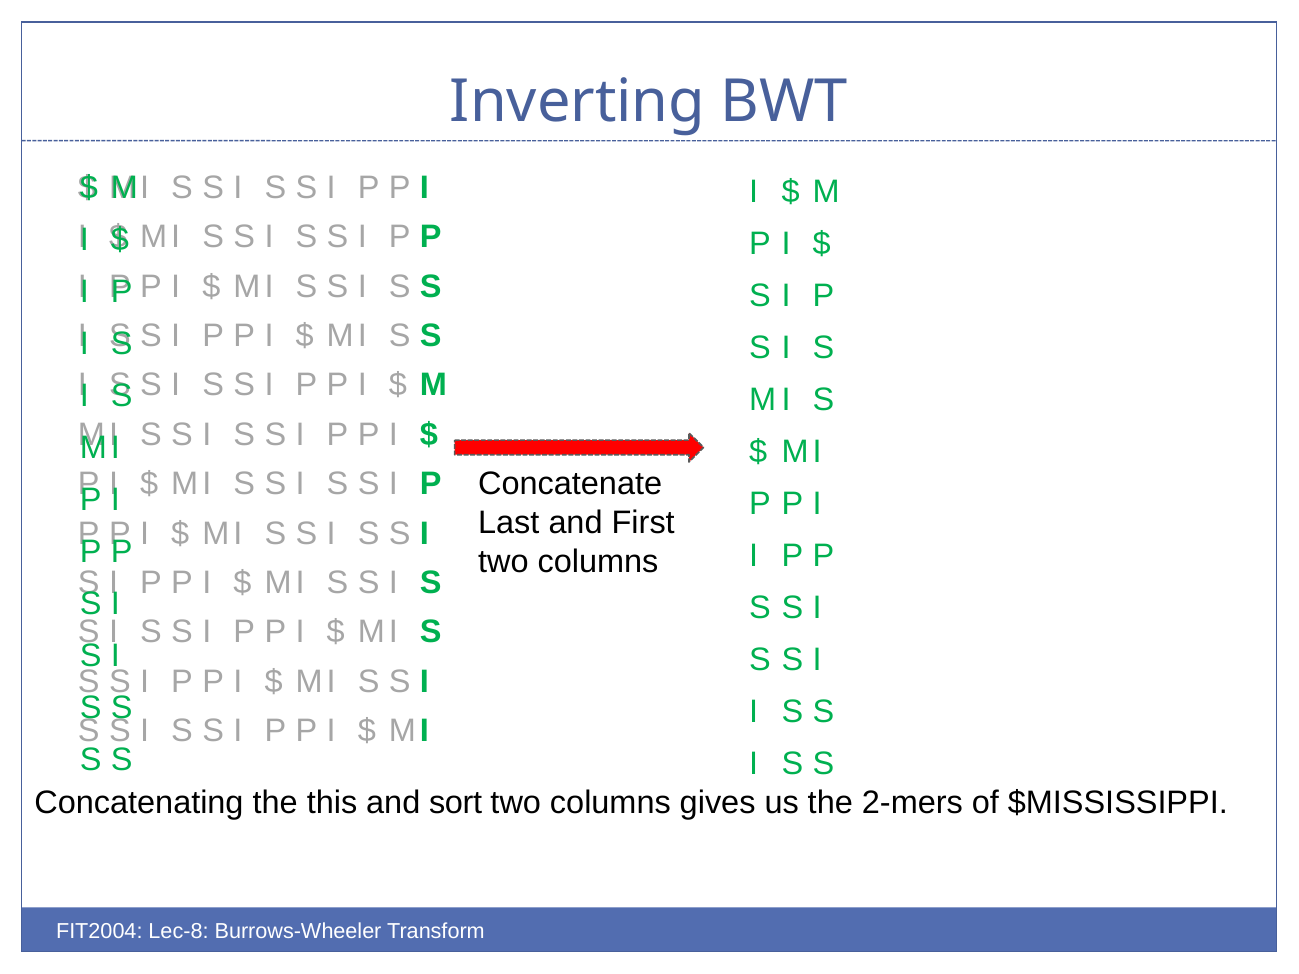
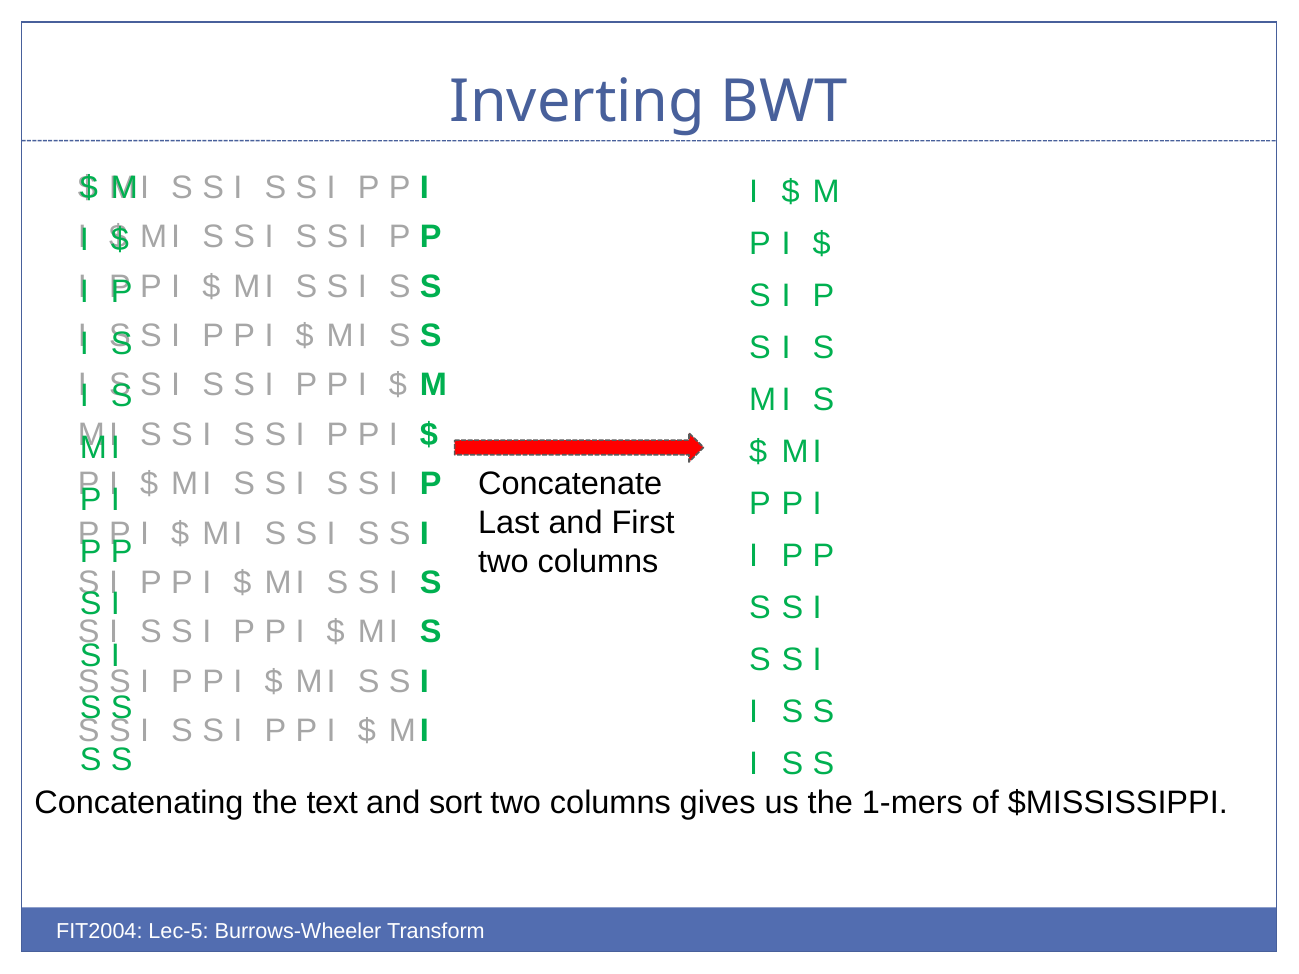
this: this -> text
2-mers: 2-mers -> 1-mers
Lec-8: Lec-8 -> Lec-5
